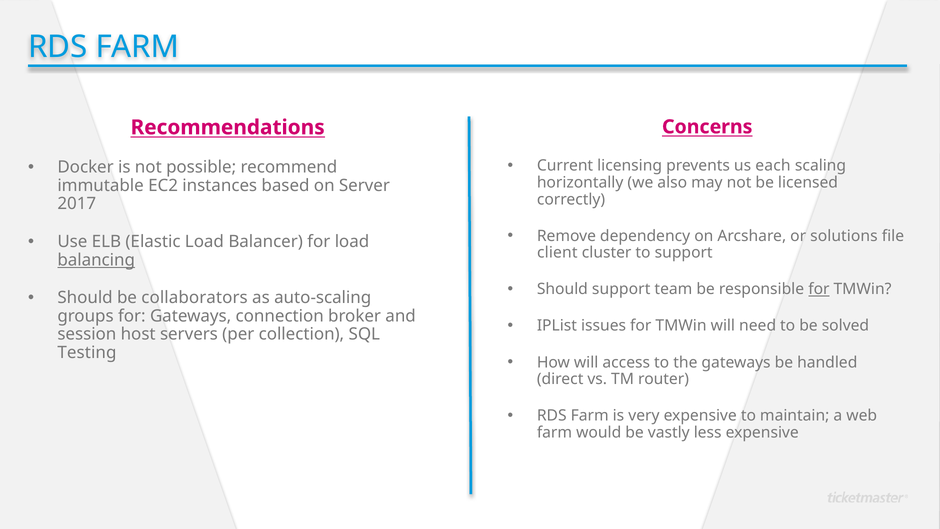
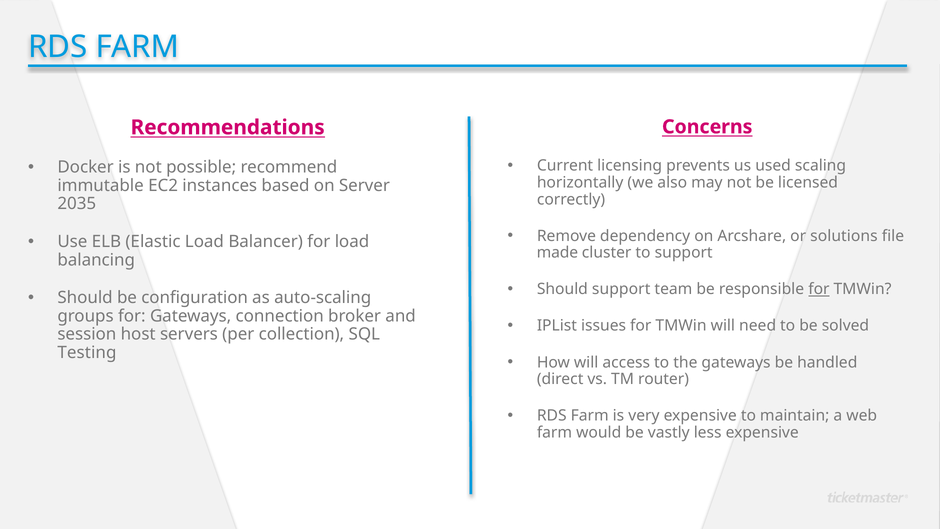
each: each -> used
2017: 2017 -> 2035
client: client -> made
balancing underline: present -> none
collaborators: collaborators -> configuration
